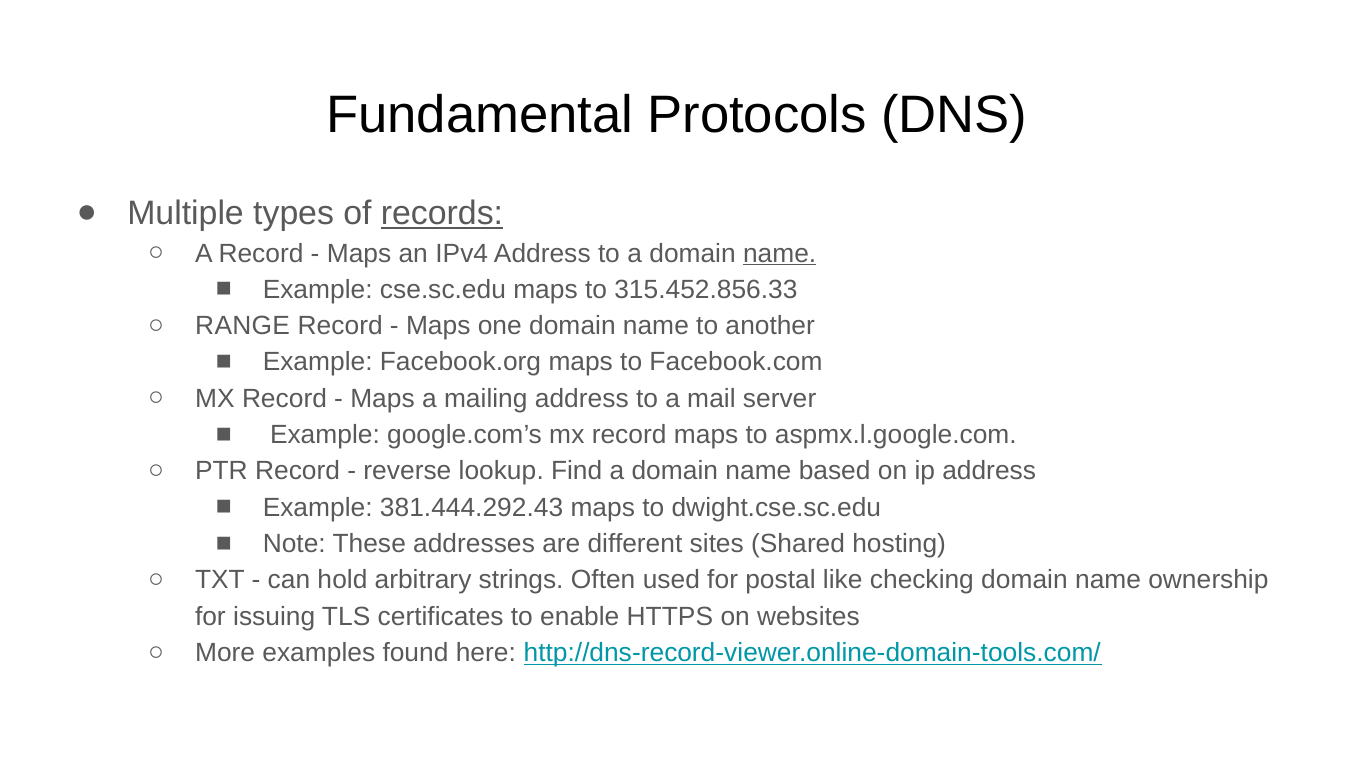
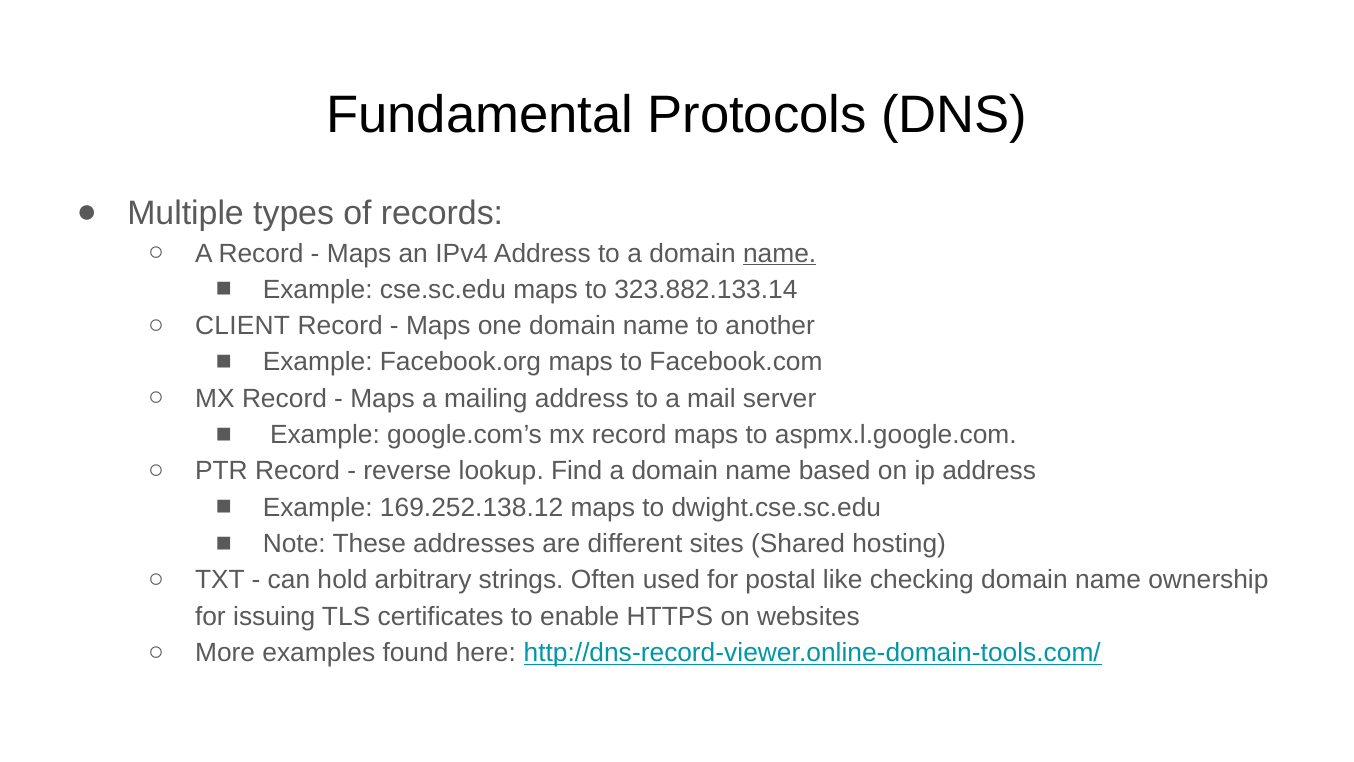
records underline: present -> none
315.452.856.33: 315.452.856.33 -> 323.882.133.14
RANGE: RANGE -> CLIENT
381.444.292.43: 381.444.292.43 -> 169.252.138.12
